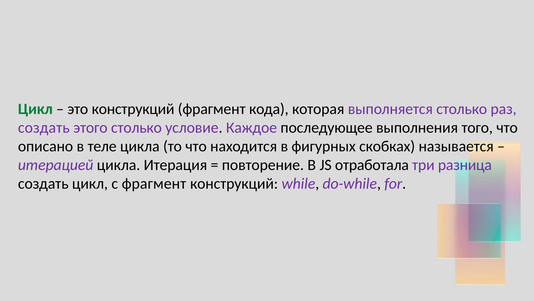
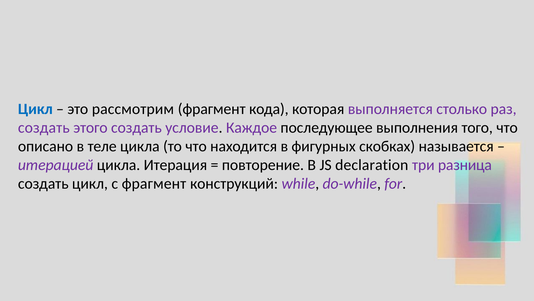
Цикл at (35, 109) colour: green -> blue
это конструкций: конструкций -> рассмотрим
этого столько: столько -> создать
отработала: отработала -> declaration
